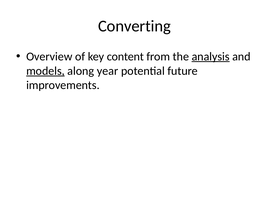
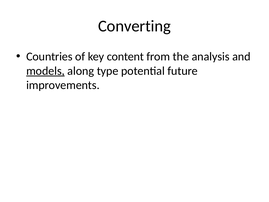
Overview: Overview -> Countries
analysis underline: present -> none
year: year -> type
